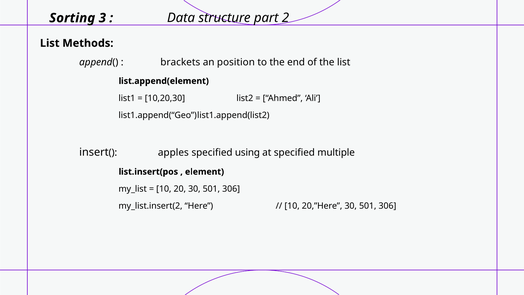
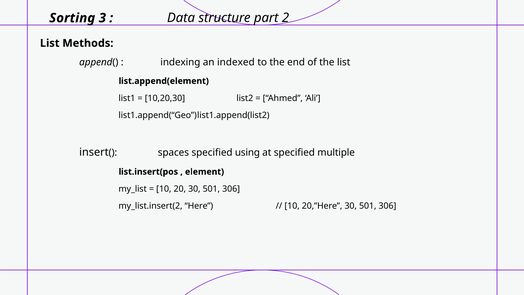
brackets: brackets -> indexing
position: position -> indexed
apples: apples -> spaces
